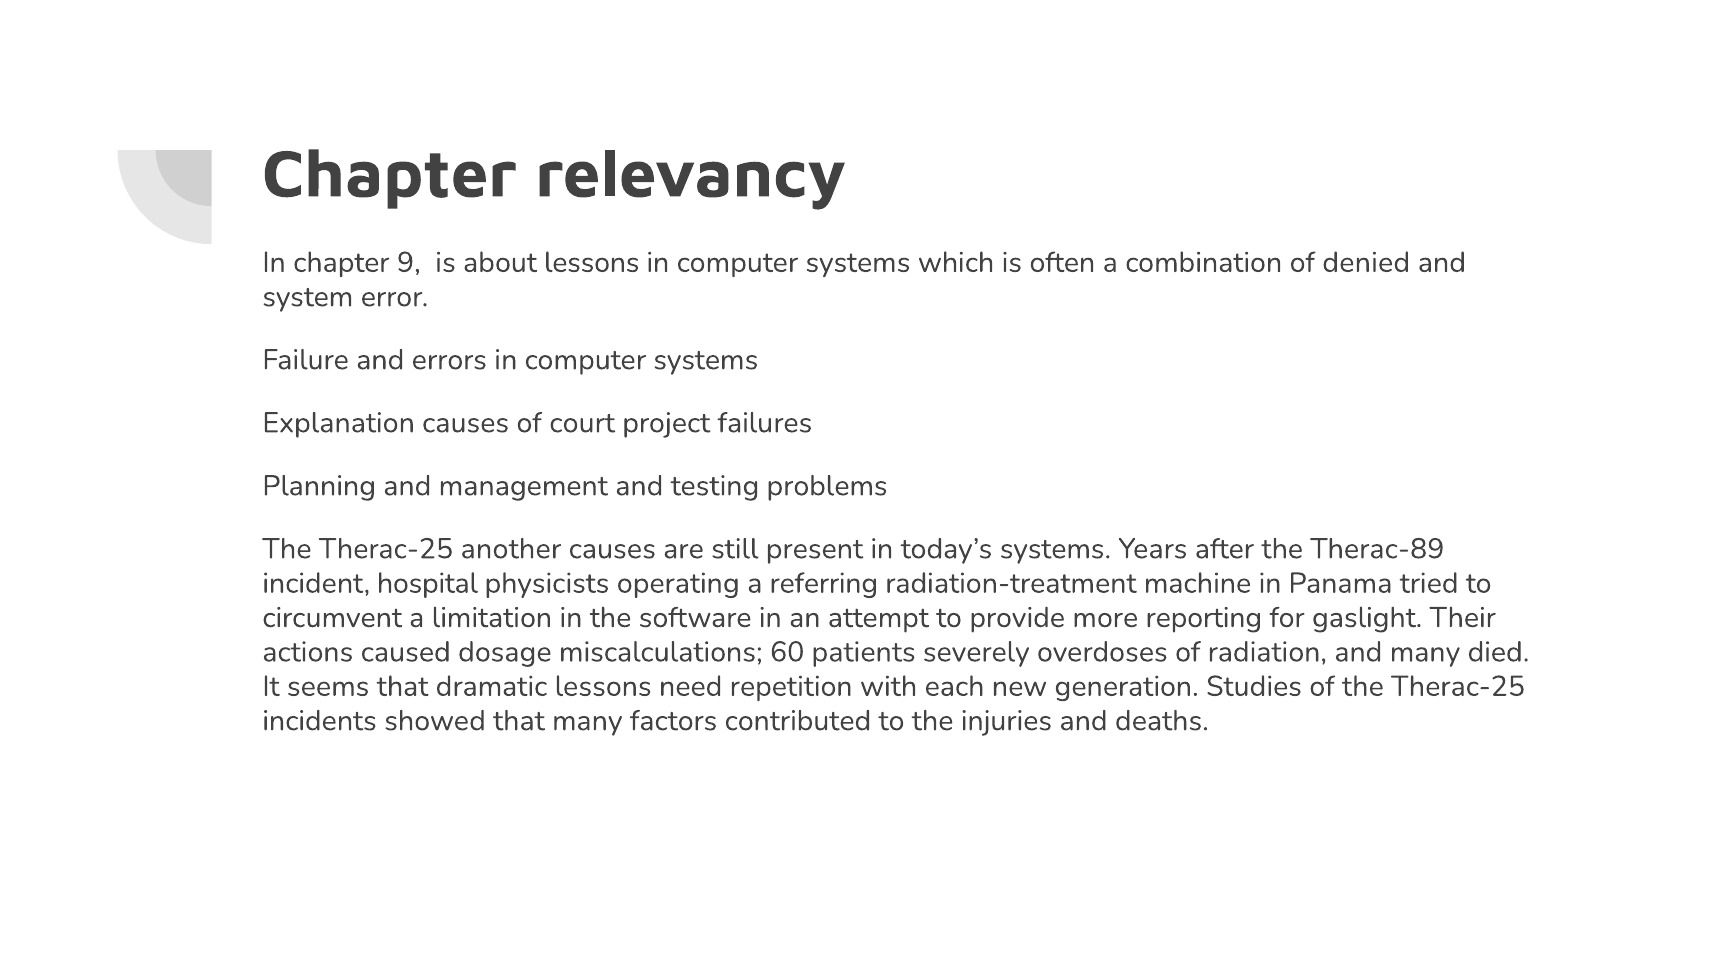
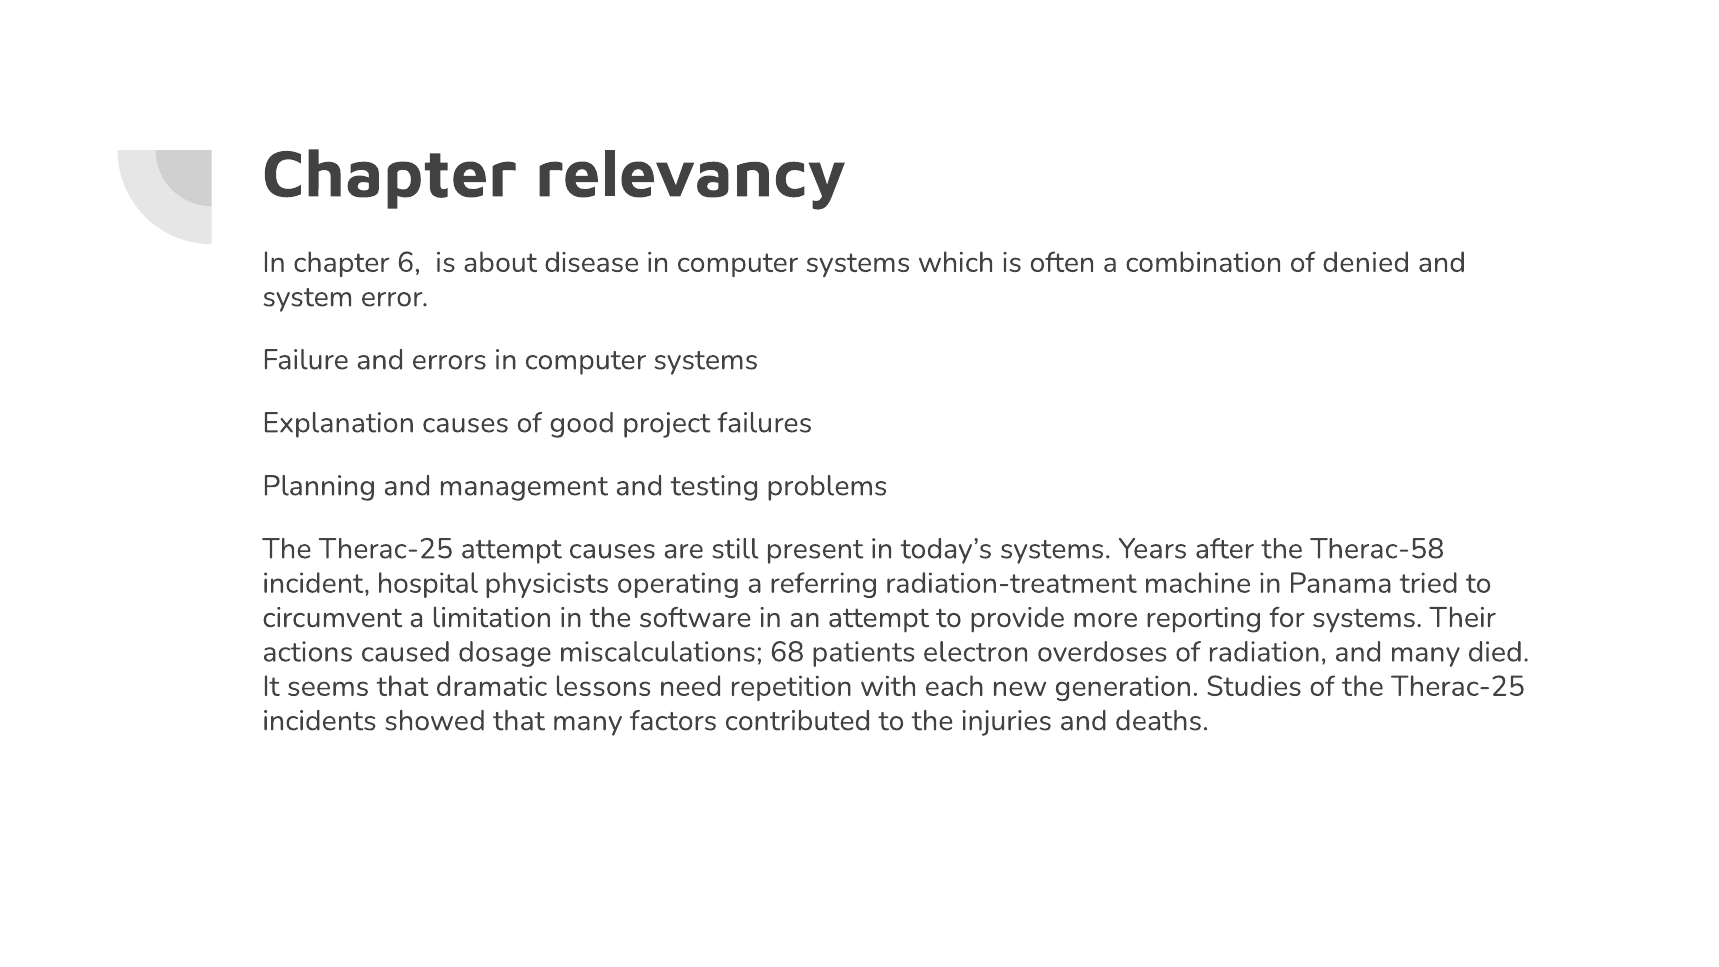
9: 9 -> 6
about lessons: lessons -> disease
court: court -> good
Therac-25 another: another -> attempt
Therac-89: Therac-89 -> Therac-58
for gaslight: gaslight -> systems
60: 60 -> 68
severely: severely -> electron
